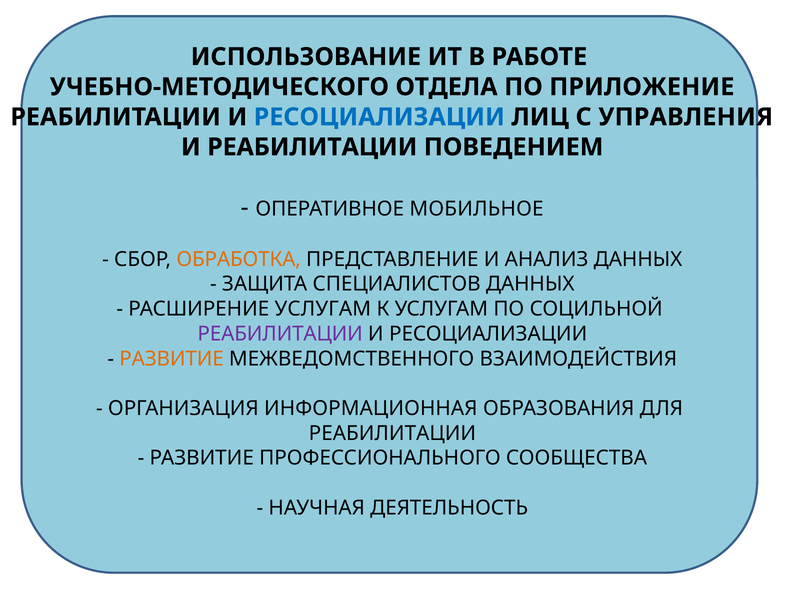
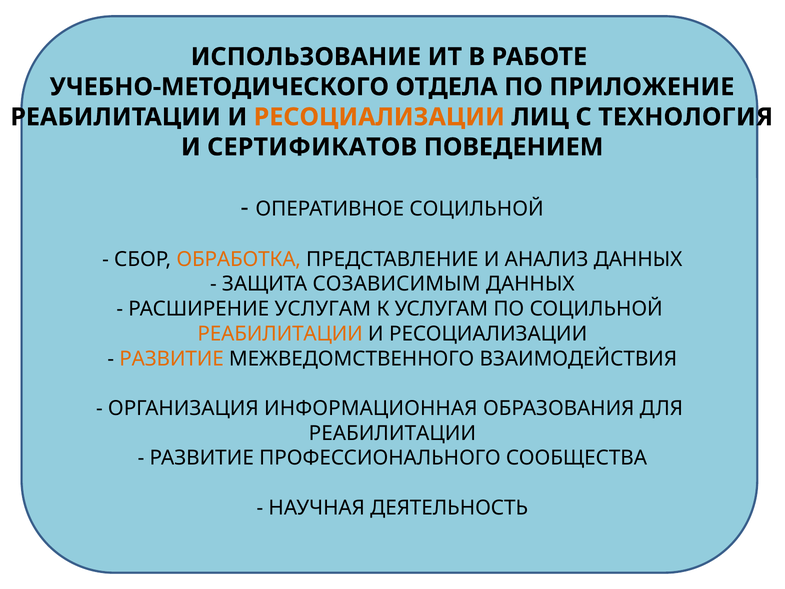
РЕСОЦИАЛИЗАЦИИ at (379, 117) colour: blue -> orange
УПРАВЛЕНИЯ: УПРАВЛЕНИЯ -> ТЕХНОЛОГИЯ
И РЕАБИЛИТАЦИИ: РЕАБИЛИТАЦИИ -> СЕРТИФИКАТОВ
ОПЕРАТИВНОЕ МОБИЛЬНОЕ: МОБИЛЬНОЕ -> СОЦИЛЬНОЙ
СПЕЦИАЛИСТОВ: СПЕЦИАЛИСТОВ -> СОЗАВИСИМЫМ
РЕАБИЛИТАЦИИ at (280, 334) colour: purple -> orange
